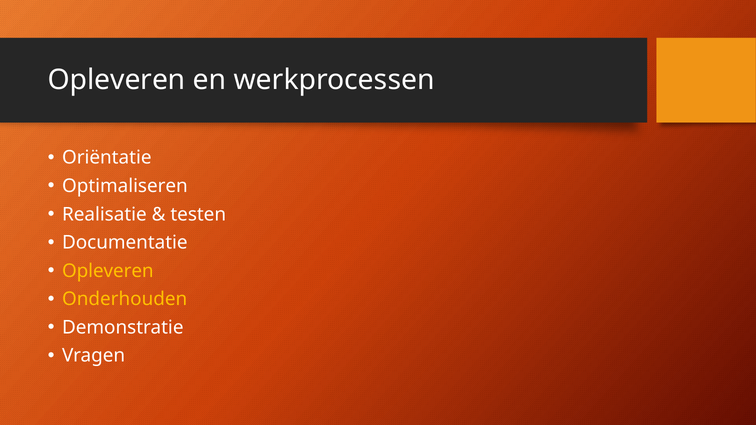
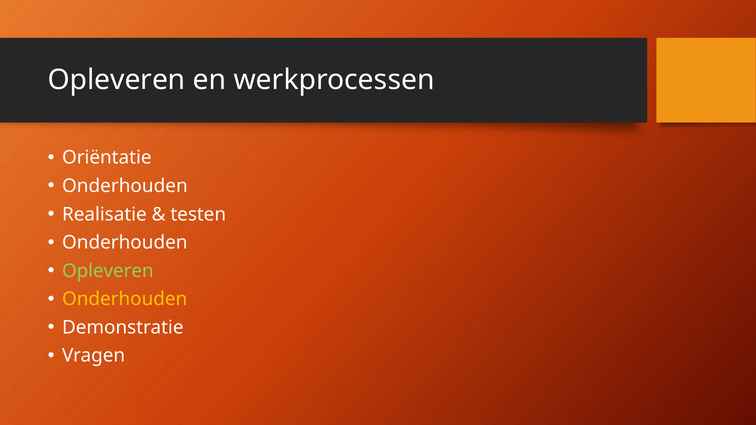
Optimaliseren at (125, 186): Optimaliseren -> Onderhouden
Documentatie at (125, 243): Documentatie -> Onderhouden
Opleveren at (108, 271) colour: yellow -> light green
